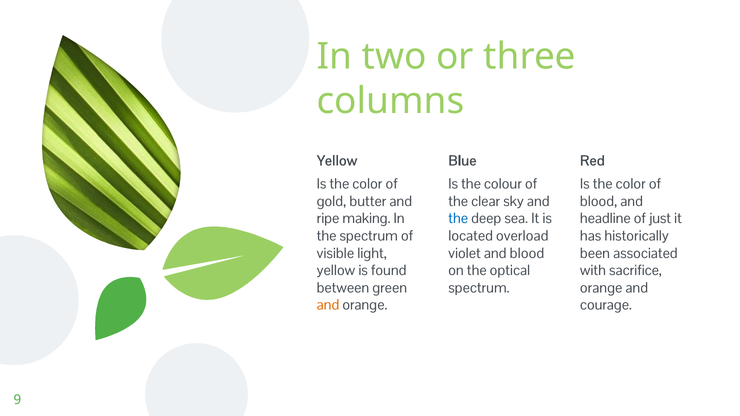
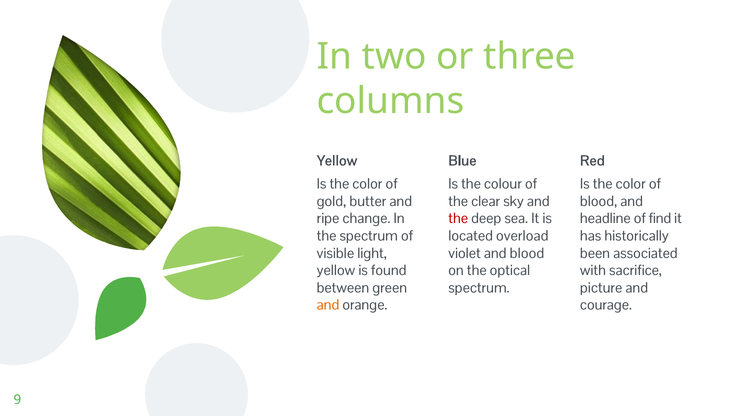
making: making -> change
the at (458, 219) colour: blue -> red
just: just -> find
orange at (601, 288): orange -> picture
